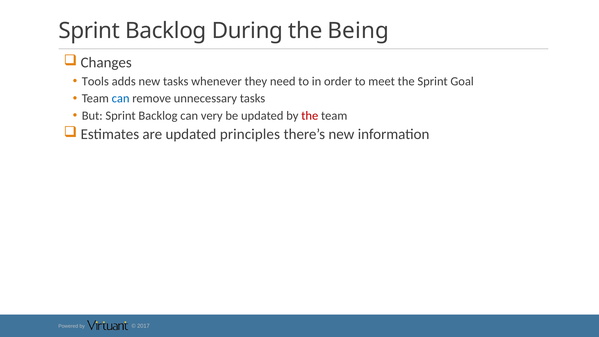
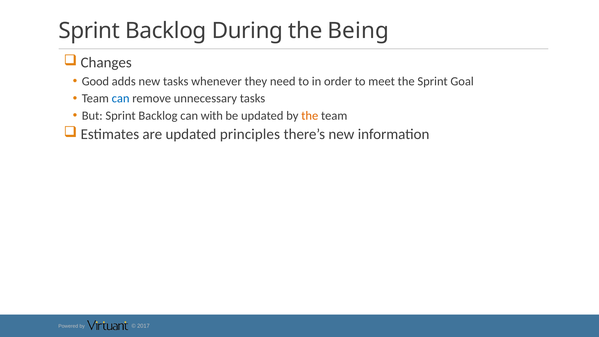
Tools: Tools -> Good
very: very -> with
the at (310, 116) colour: red -> orange
